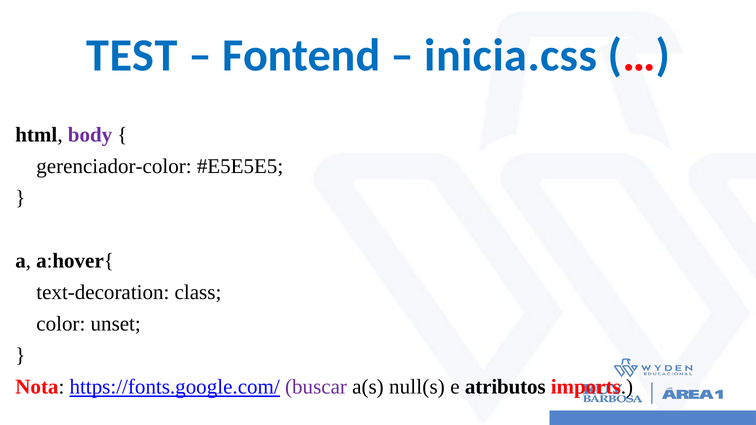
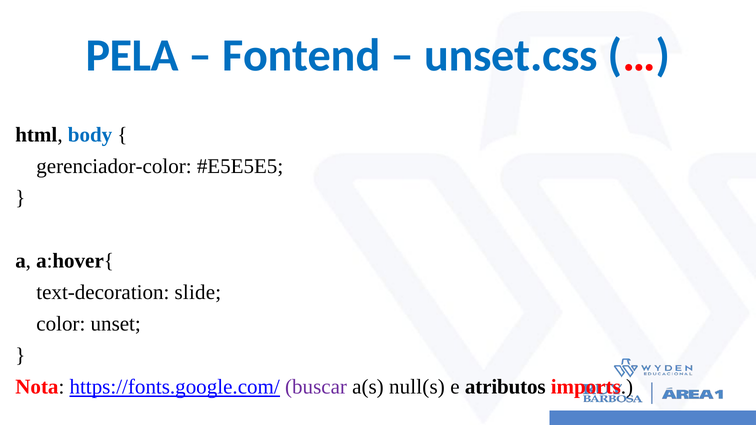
TEST: TEST -> PELA
inicia.css: inicia.css -> unset.css
body colour: purple -> blue
class: class -> slide
